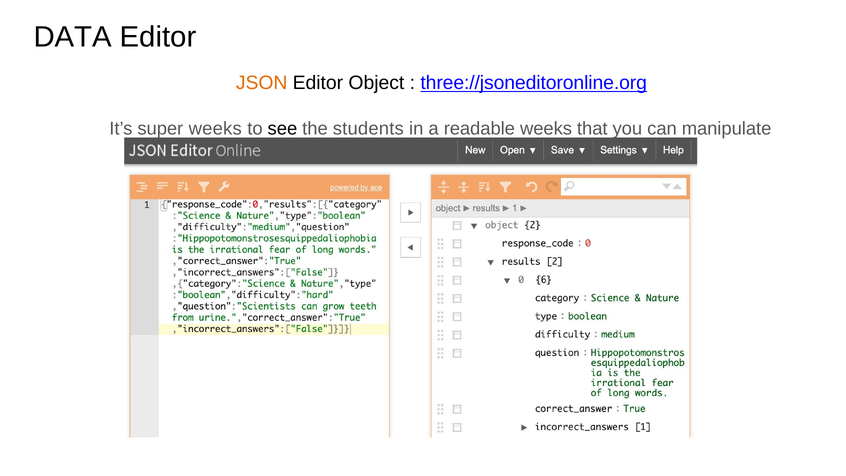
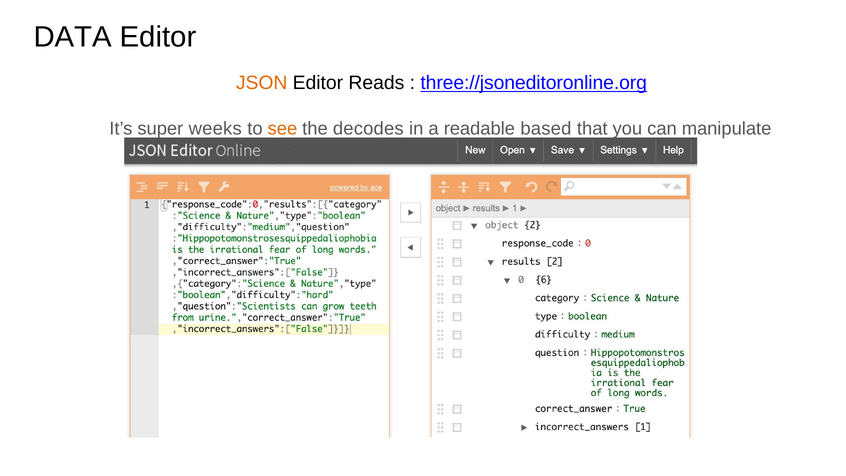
Object: Object -> Reads
see colour: black -> orange
students: students -> decodes
readable weeks: weeks -> based
